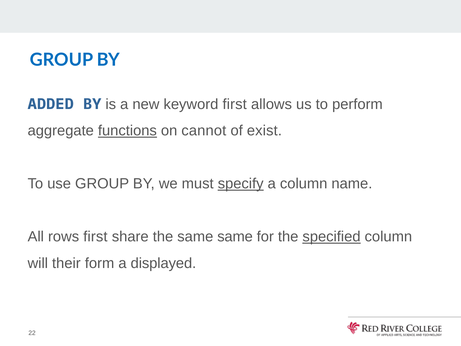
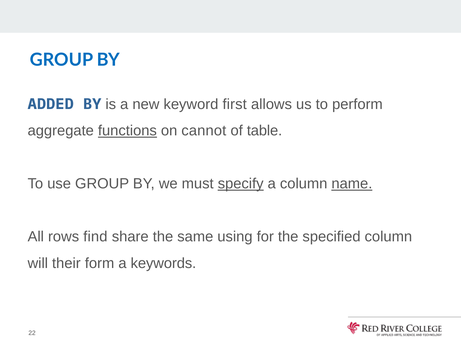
exist: exist -> table
name underline: none -> present
rows first: first -> find
same same: same -> using
specified underline: present -> none
displayed: displayed -> keywords
